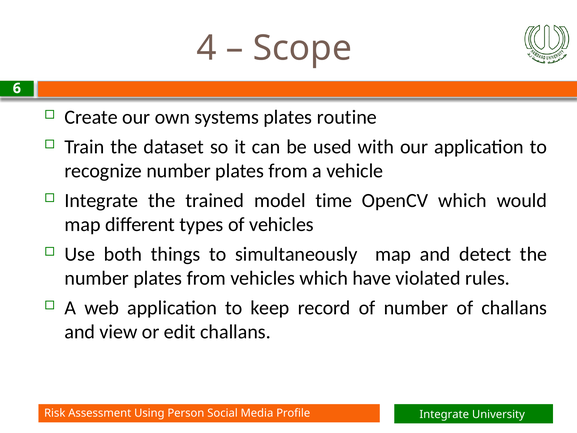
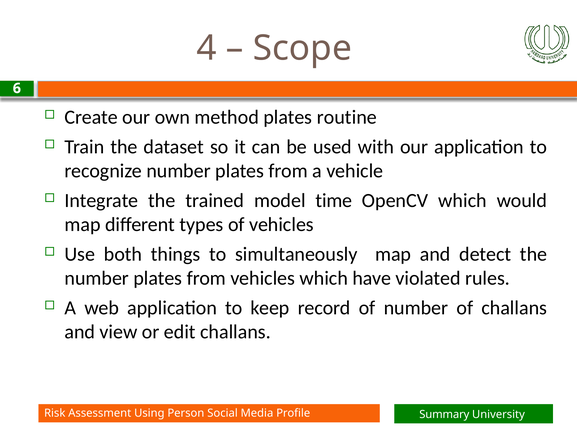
systems: systems -> method
Integrate at (444, 414): Integrate -> Summary
